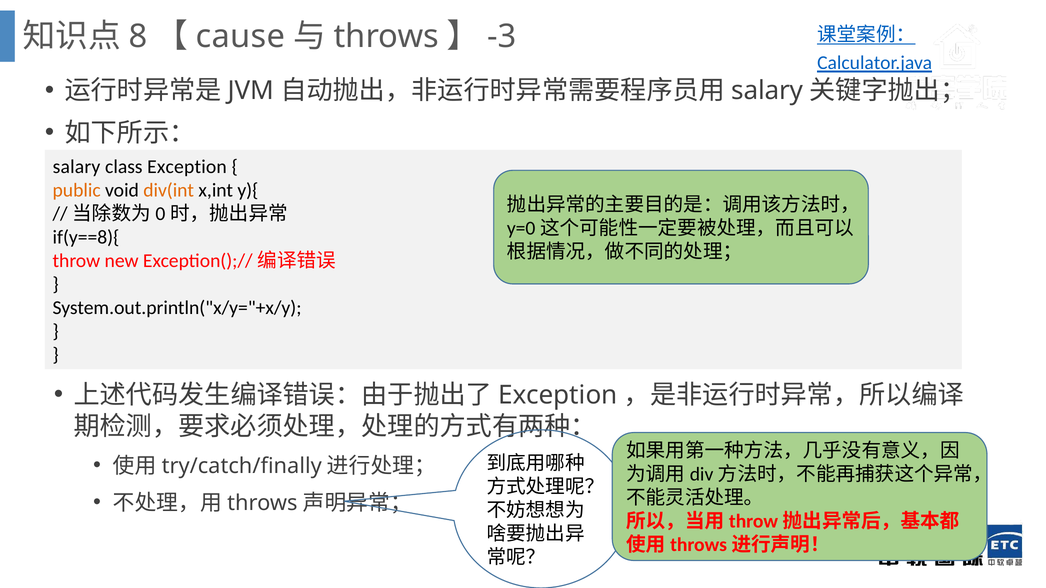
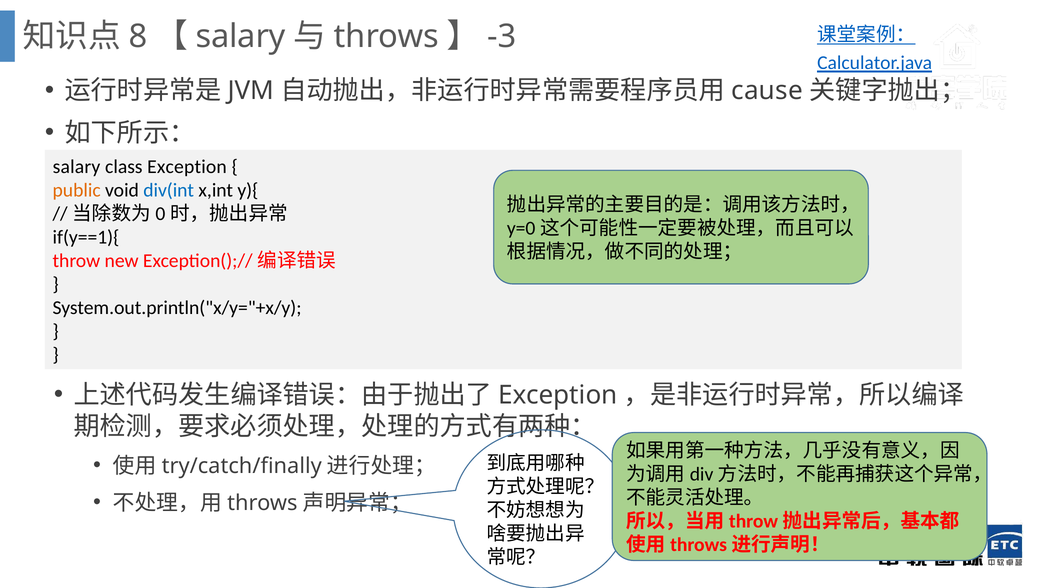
cause at (240, 36): cause -> salary
salary at (767, 91): salary -> cause
div(int colour: orange -> blue
if(y==8){: if(y==8){ -> if(y==1){
